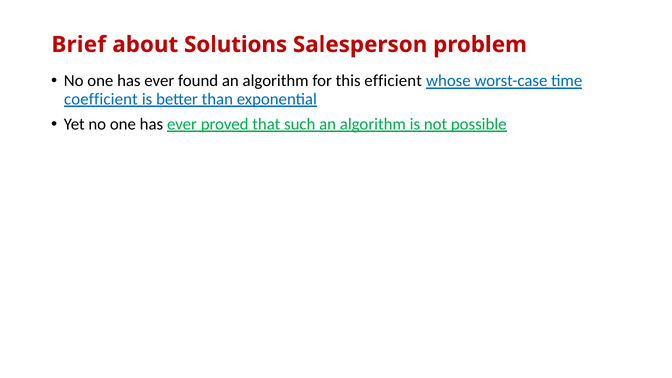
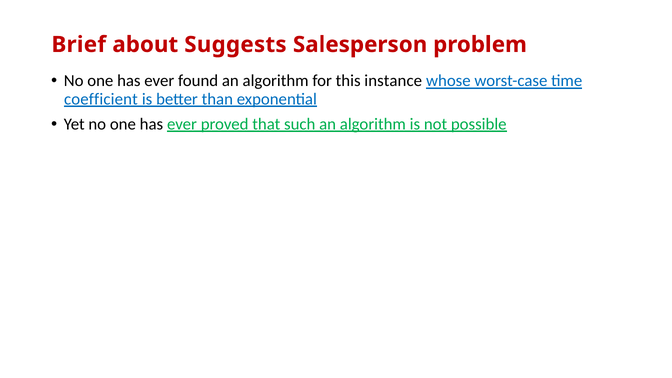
Solutions: Solutions -> Suggests
efficient: efficient -> instance
